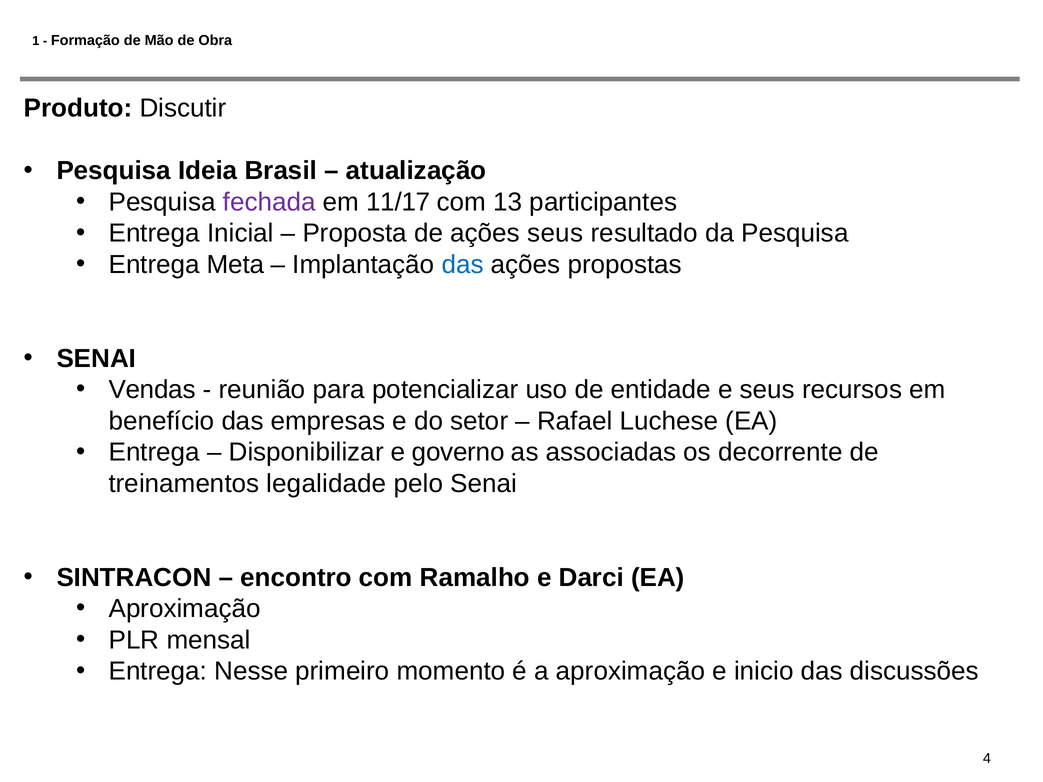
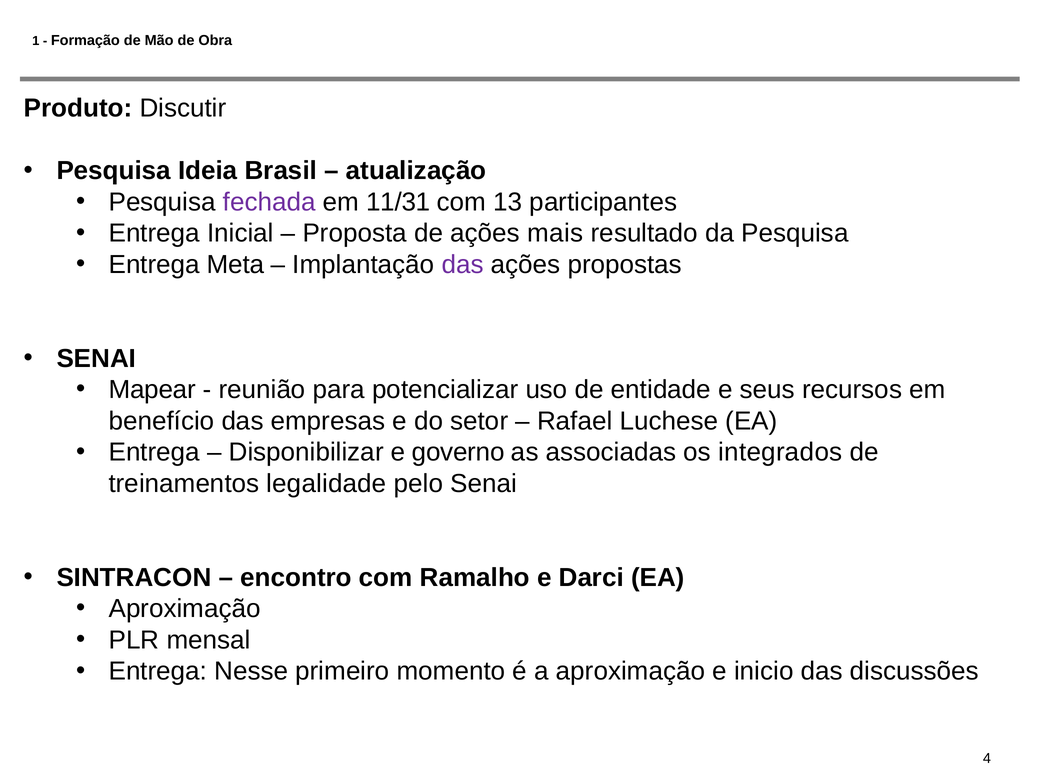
11/17: 11/17 -> 11/31
ações seus: seus -> mais
das at (463, 265) colour: blue -> purple
Vendas: Vendas -> Mapear
decorrente: decorrente -> integrados
